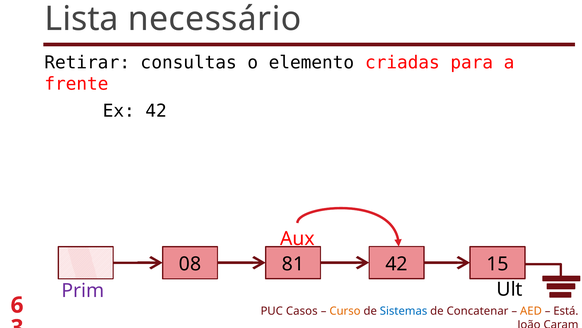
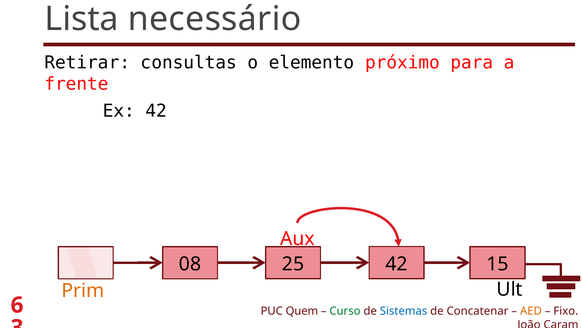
criadas: criadas -> próximo
81: 81 -> 25
Prim colour: purple -> orange
Casos: Casos -> Quem
Curso colour: orange -> green
Está: Está -> Fixo
